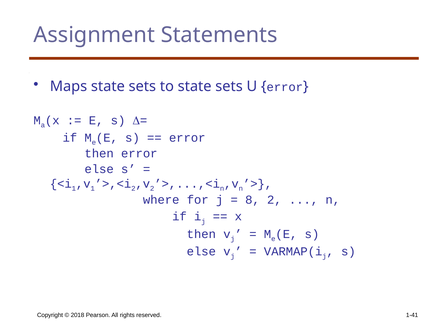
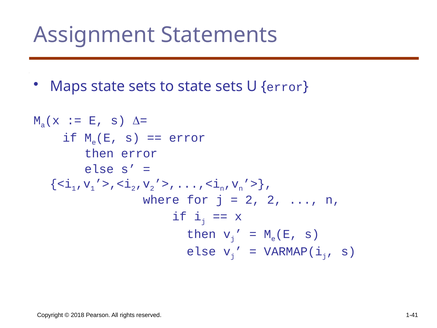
8 at (252, 200): 8 -> 2
